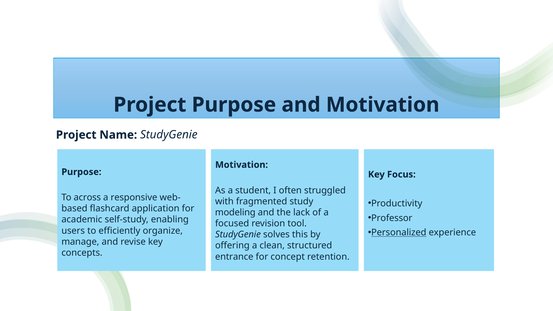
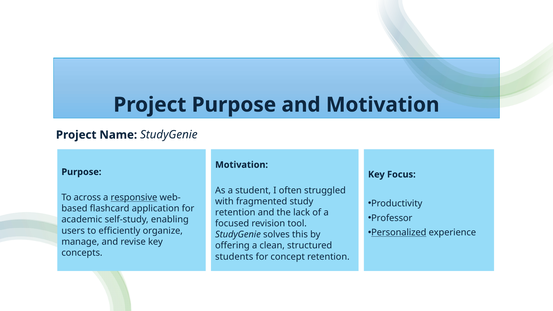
responsive underline: none -> present
modeling at (235, 212): modeling -> retention
entrance: entrance -> students
